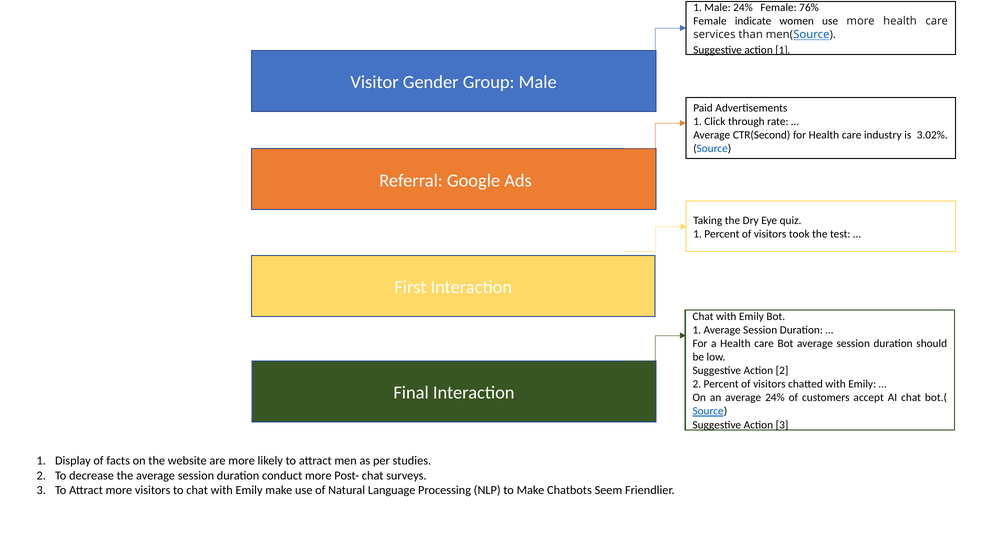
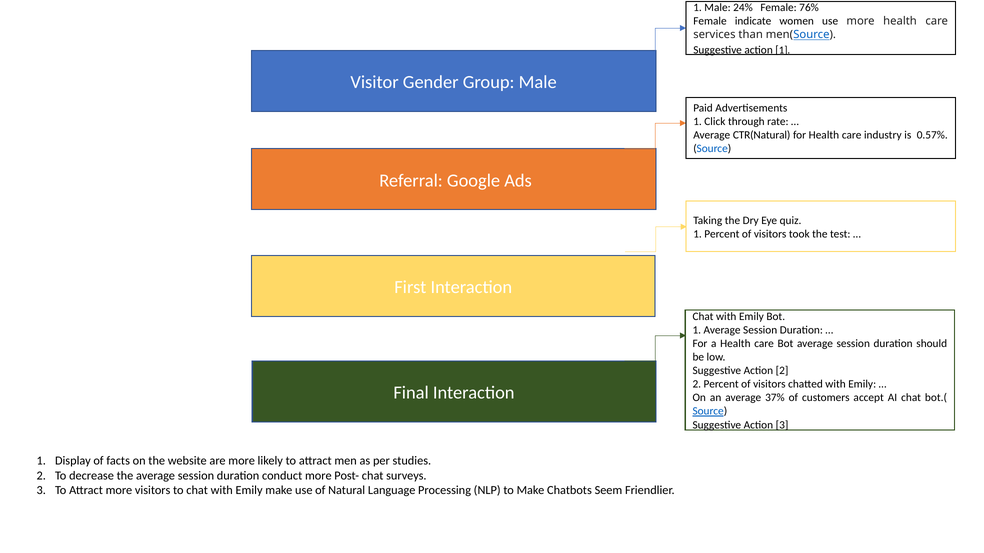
CTR(Second: CTR(Second -> CTR(Natural
3.02%: 3.02% -> 0.57%
average 24%: 24% -> 37%
